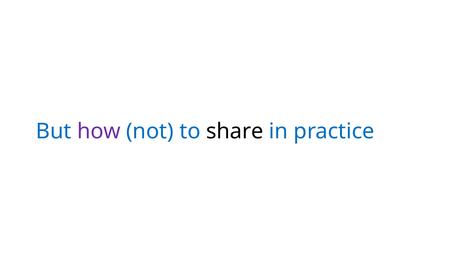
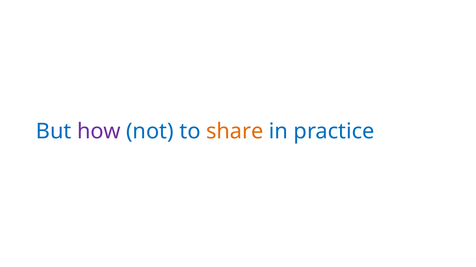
share colour: black -> orange
